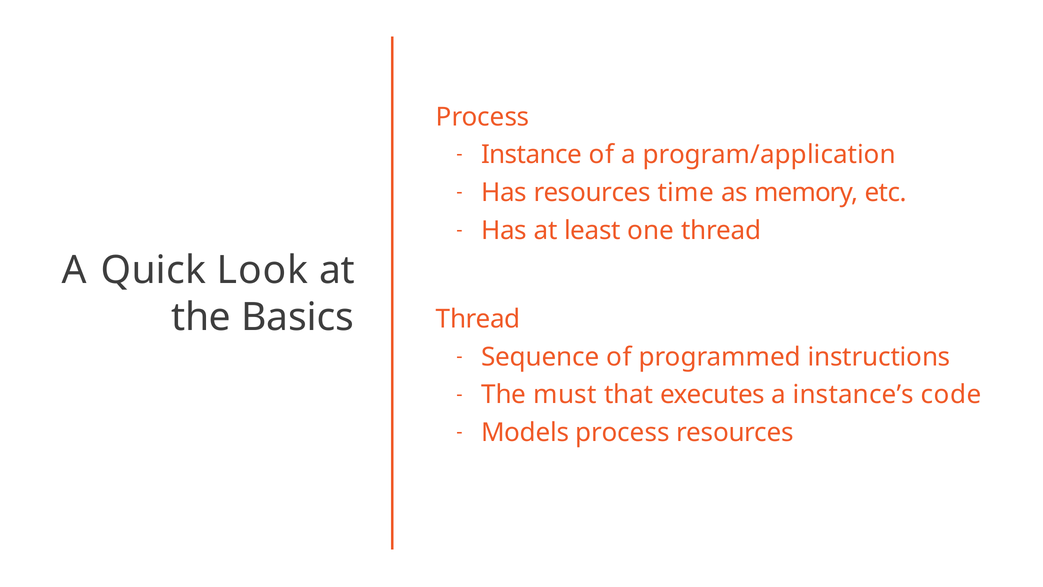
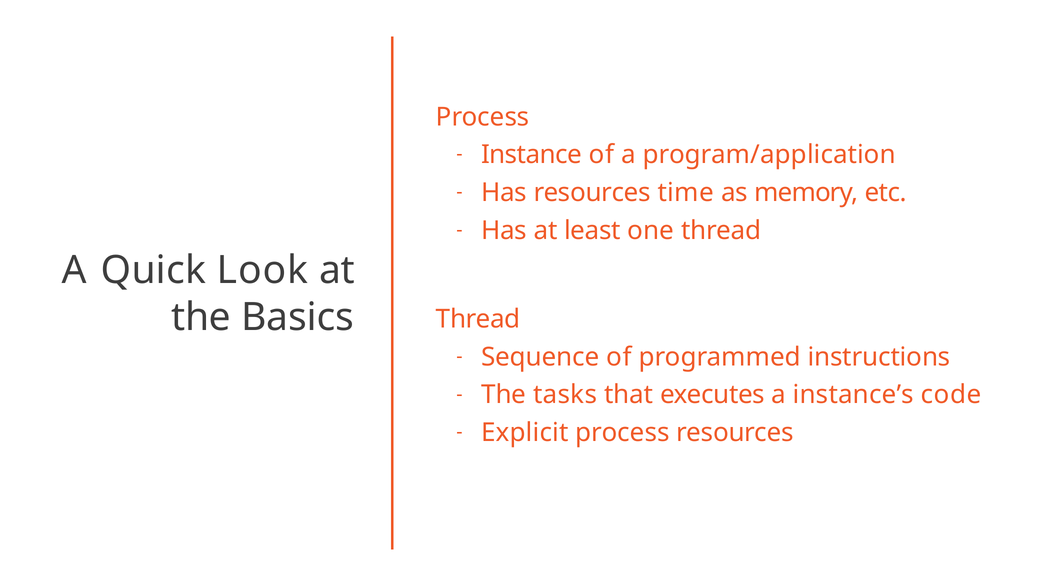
must: must -> tasks
Models: Models -> Explicit
